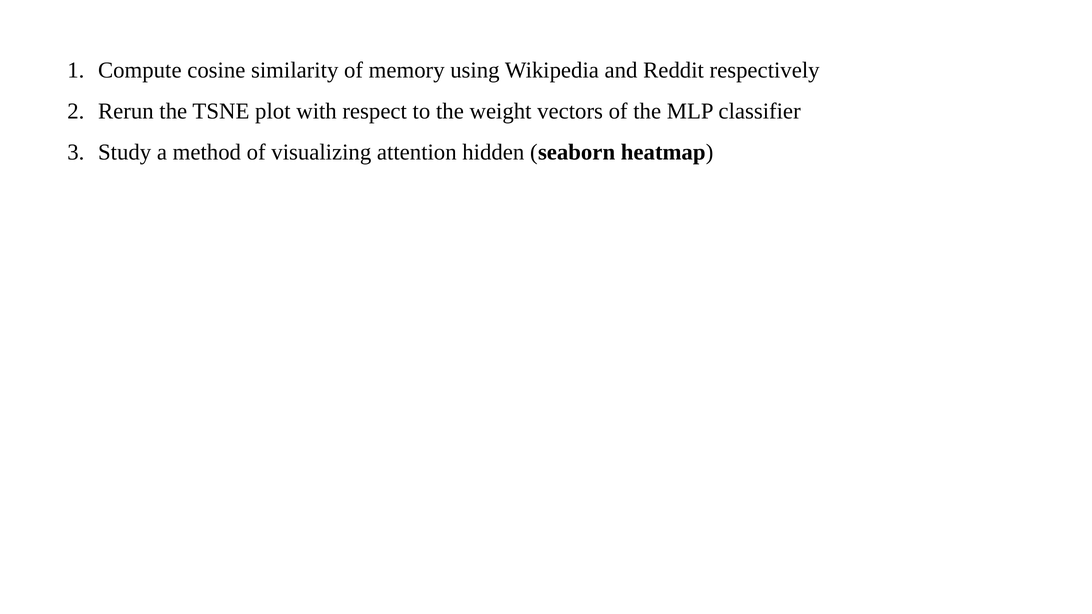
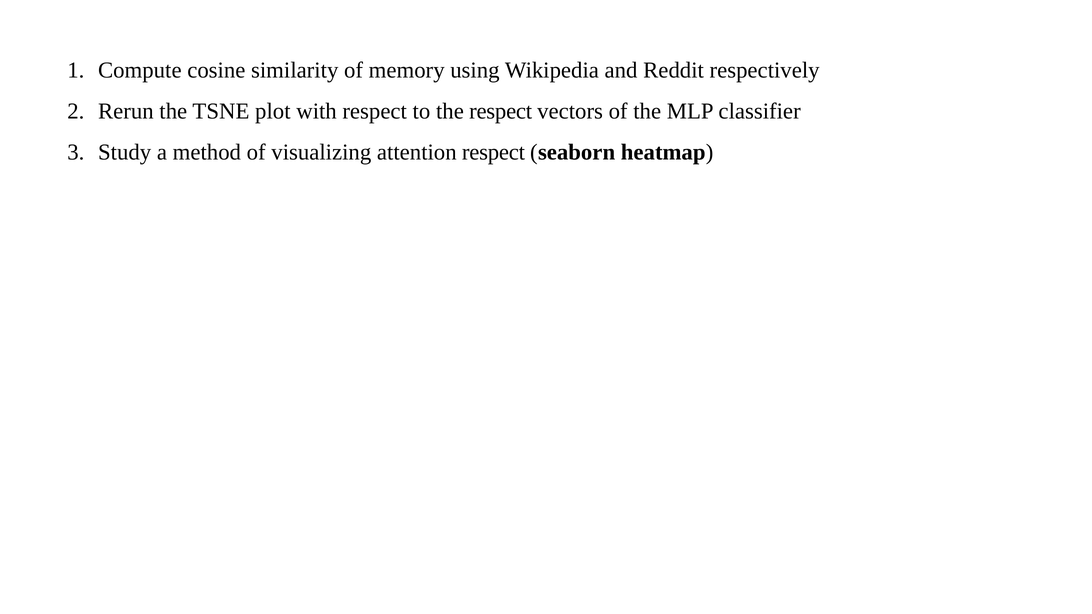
the weight: weight -> respect
attention hidden: hidden -> respect
